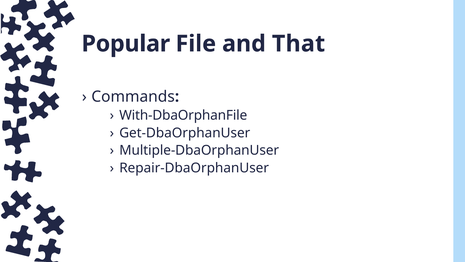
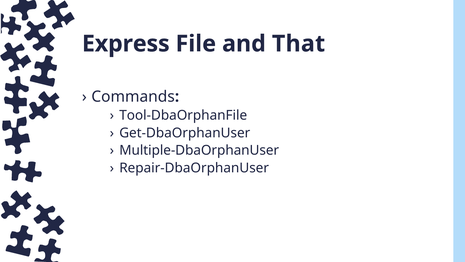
Popular: Popular -> Express
With-DbaOrphanFile: With-DbaOrphanFile -> Tool-DbaOrphanFile
